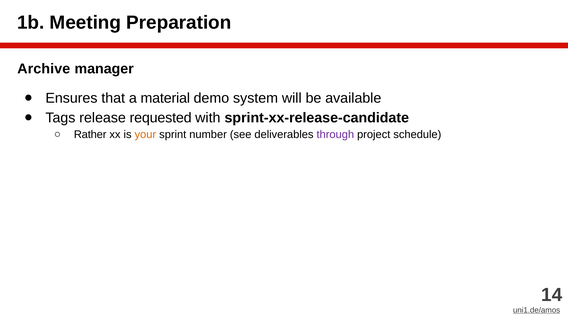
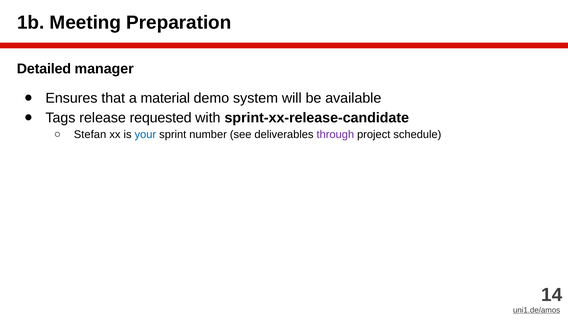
Archive: Archive -> Detailed
Rather: Rather -> Stefan
your colour: orange -> blue
